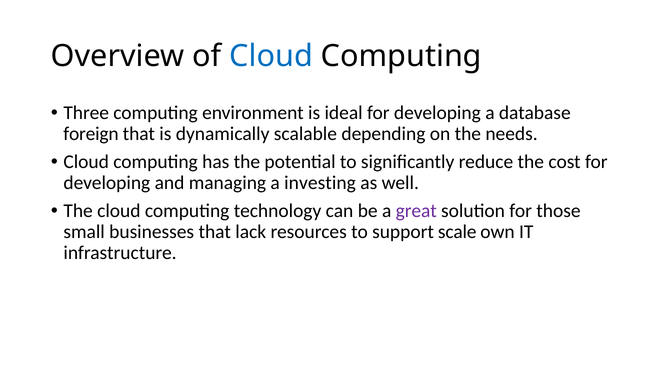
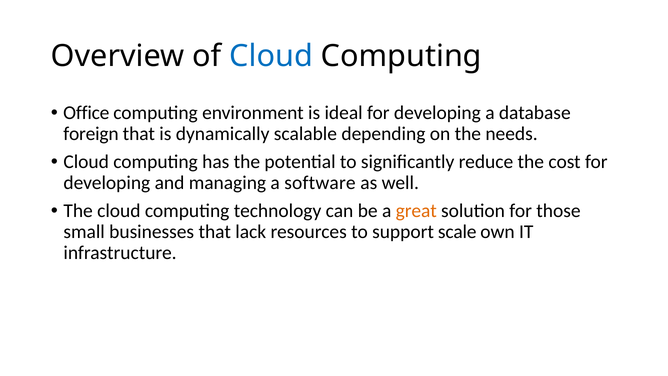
Three: Three -> Office
investing: investing -> software
great colour: purple -> orange
